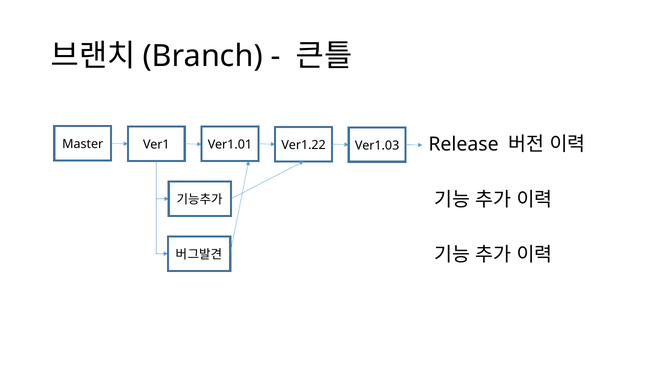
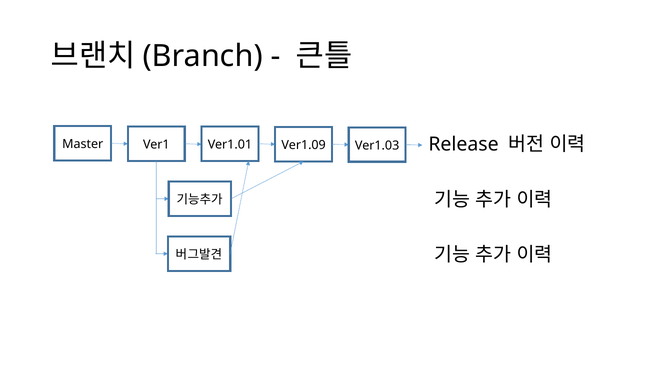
Ver1.22: Ver1.22 -> Ver1.09
